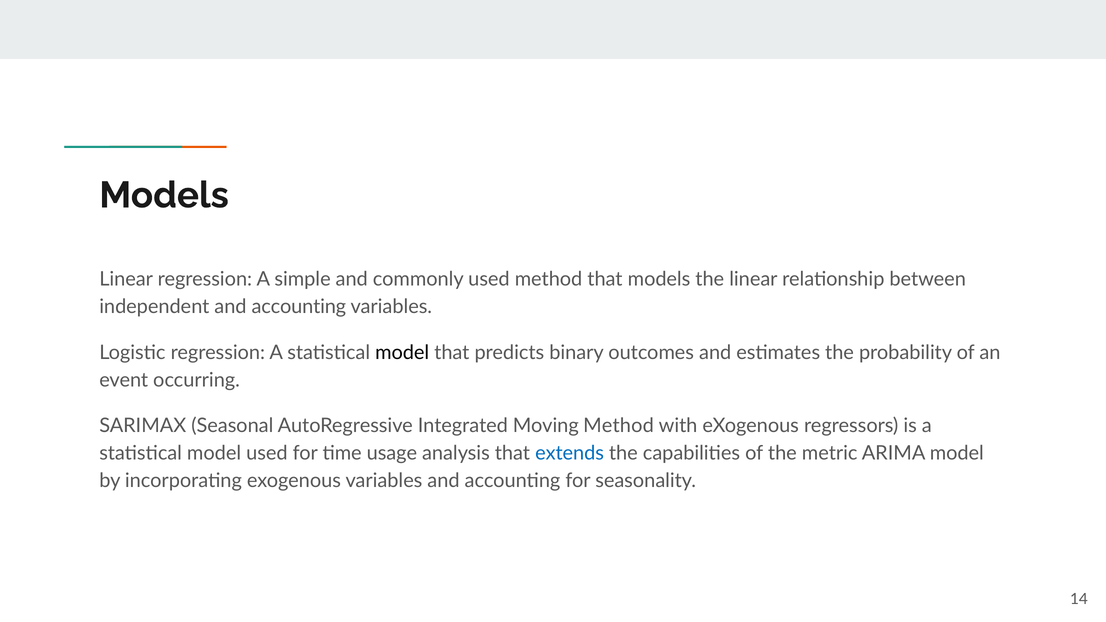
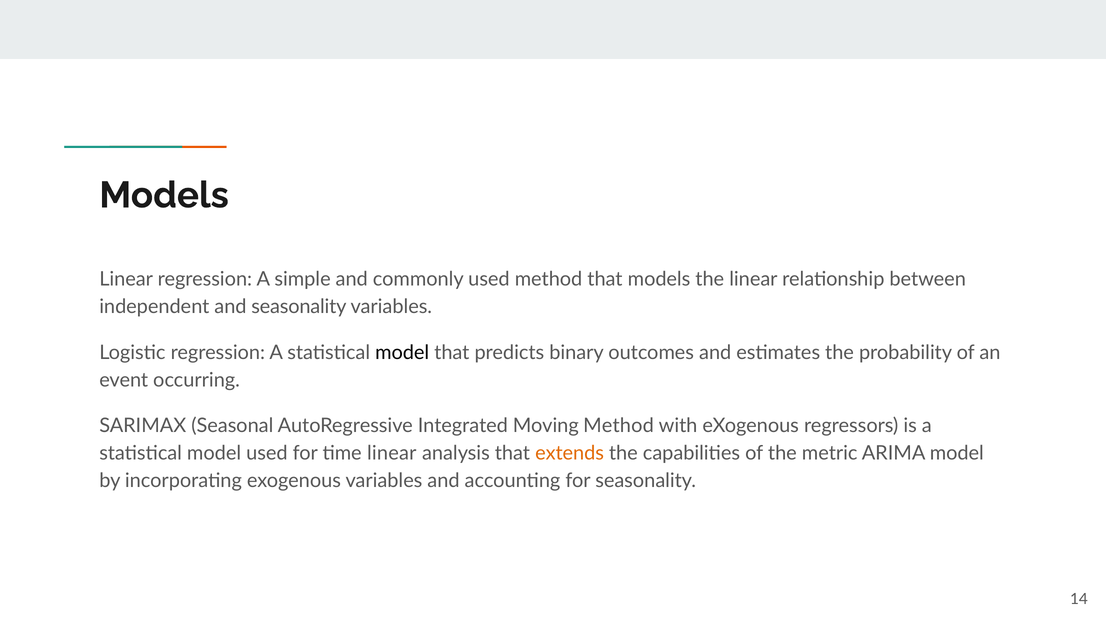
independent and accounting: accounting -> seasonality
time usage: usage -> linear
extends colour: blue -> orange
